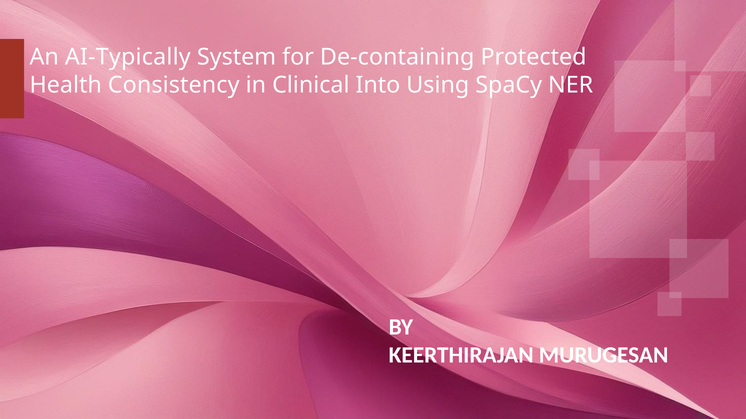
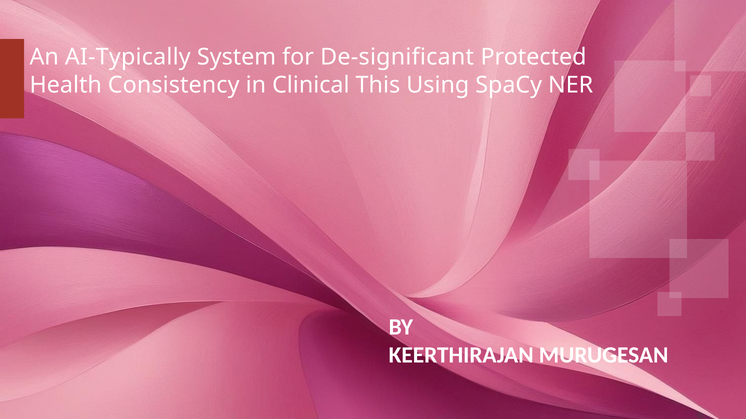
De-containing: De-containing -> De-significant
Into: Into -> This
